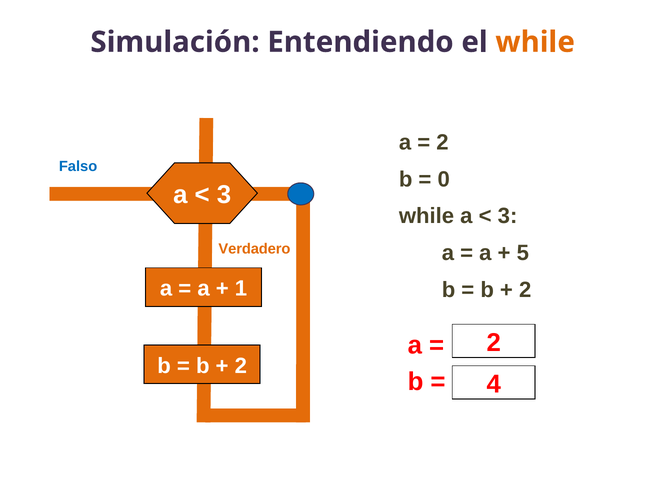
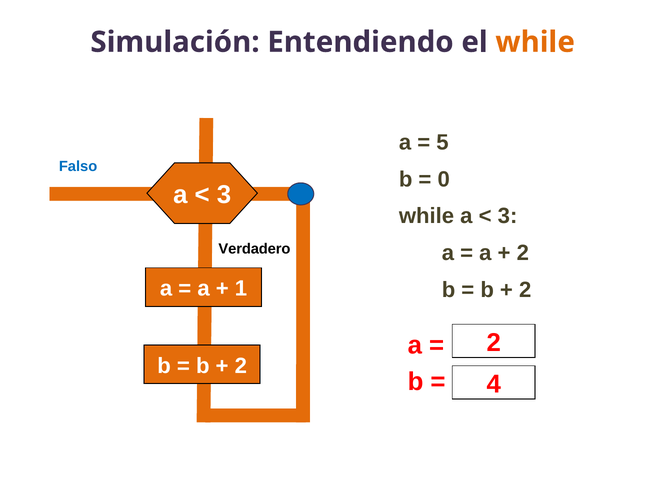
2 at (442, 143): 2 -> 5
Verdadero colour: orange -> black
5 at (523, 253): 5 -> 2
